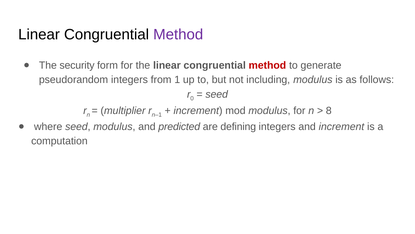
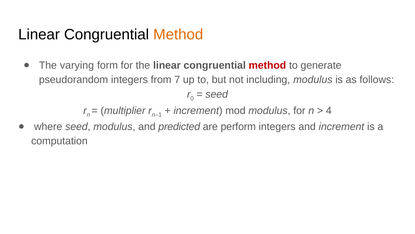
Method at (178, 34) colour: purple -> orange
security: security -> varying
1: 1 -> 7
8: 8 -> 4
defining: defining -> perform
